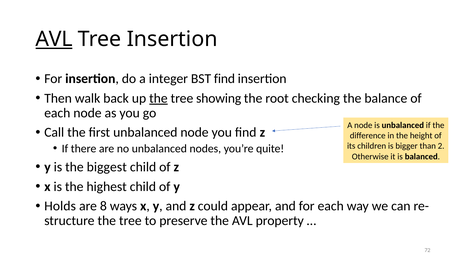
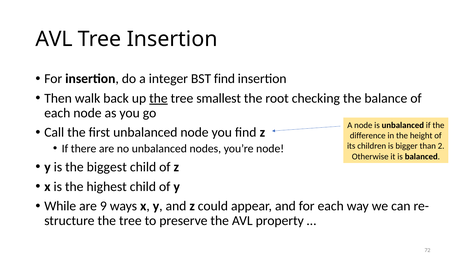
AVL at (54, 39) underline: present -> none
showing: showing -> smallest
you’re quite: quite -> node
Holds: Holds -> While
8: 8 -> 9
